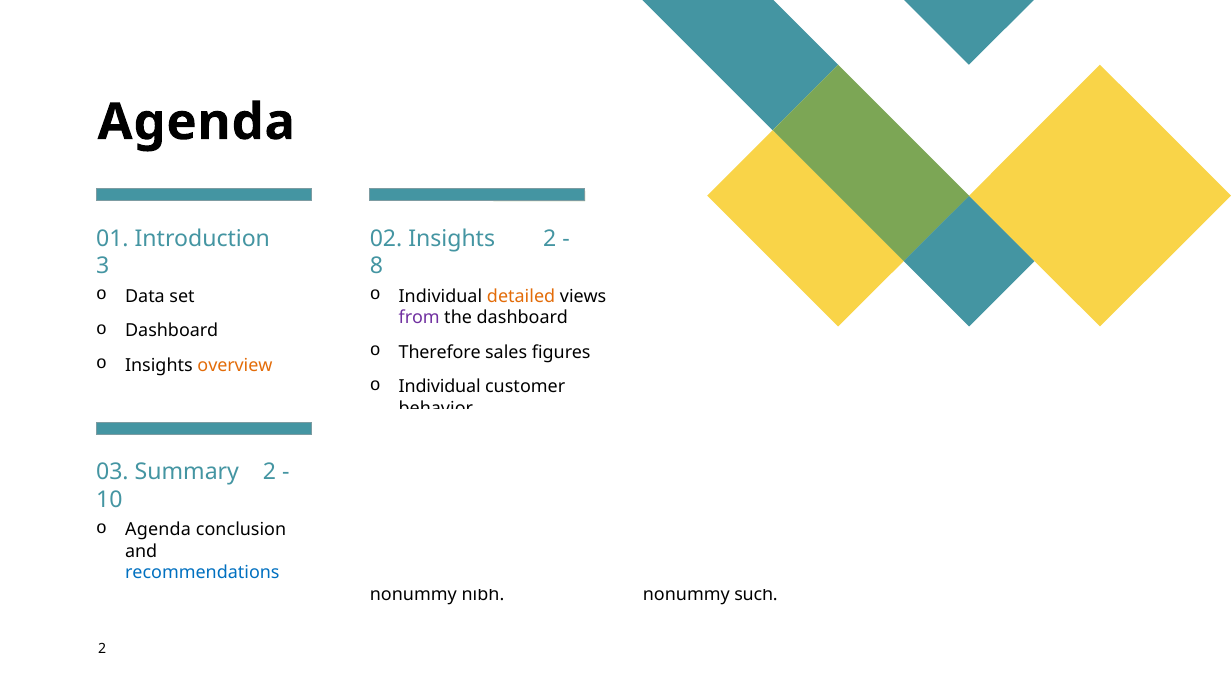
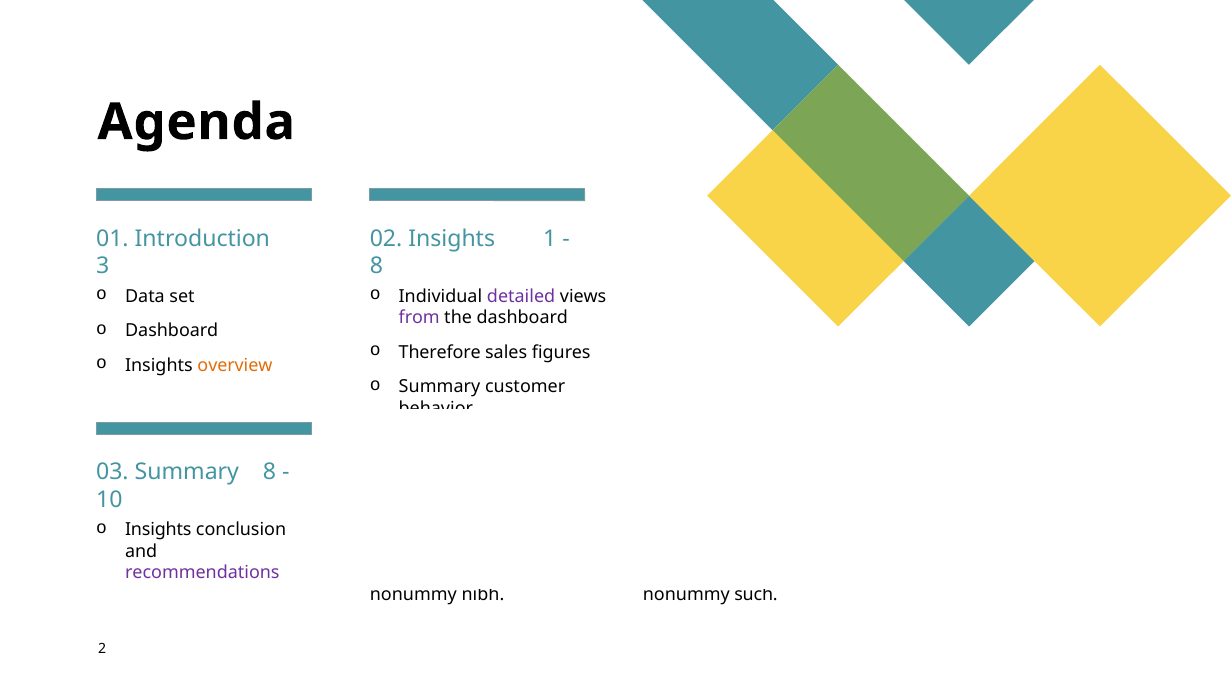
Insights 2: 2 -> 1
detailed colour: orange -> purple
Individual at (440, 387): Individual -> Summary
Summary 2: 2 -> 8
Agenda at (158, 530): Agenda -> Insights
recommendations colour: blue -> purple
